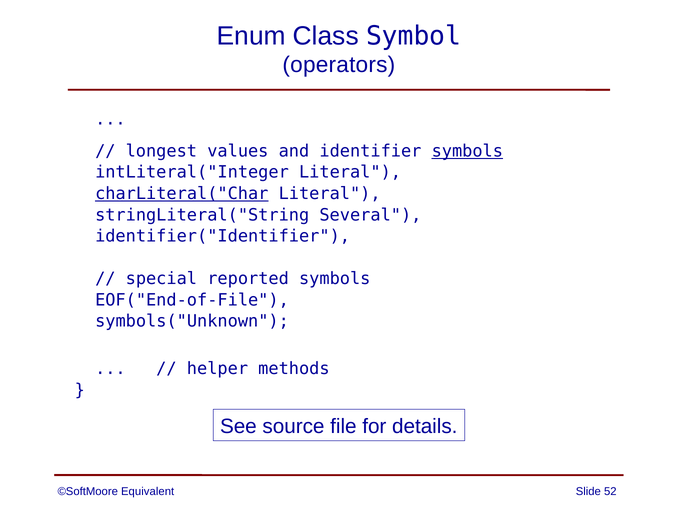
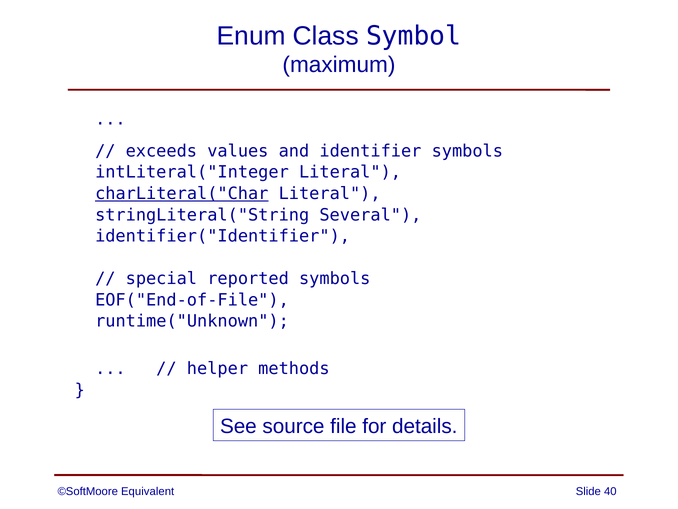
operators: operators -> maximum
longest: longest -> exceeds
symbols at (467, 151) underline: present -> none
symbols("Unknown: symbols("Unknown -> runtime("Unknown
52: 52 -> 40
